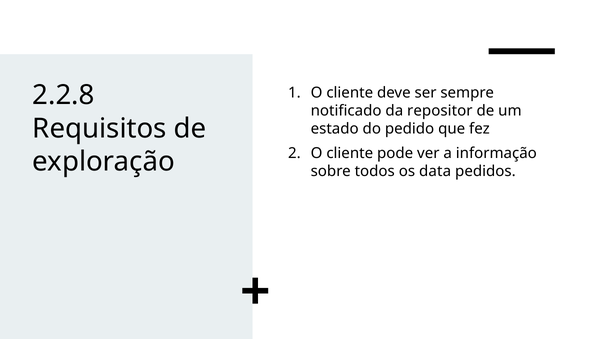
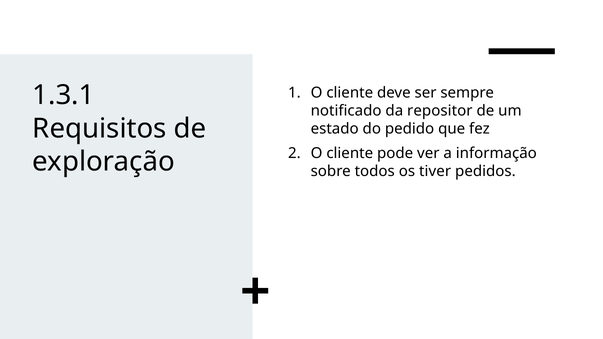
2.2.8: 2.2.8 -> 1.3.1
data: data -> tiver
